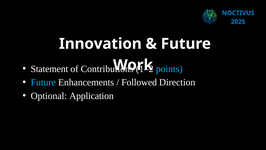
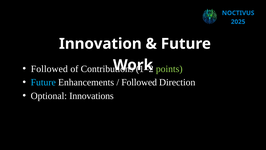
Statement at (49, 69): Statement -> Followed
points colour: light blue -> light green
Application: Application -> Innovations
